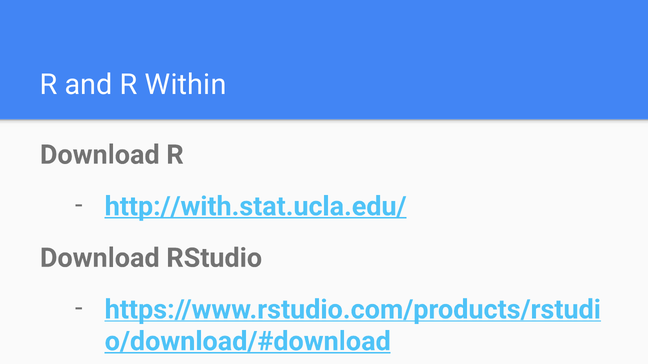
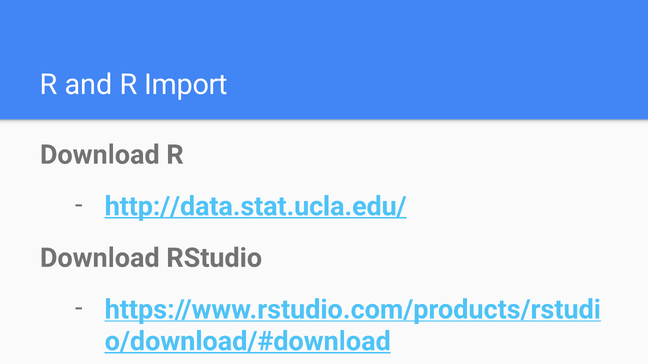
Within: Within -> Import
http://with.stat.ucla.edu/: http://with.stat.ucla.edu/ -> http://data.stat.ucla.edu/
